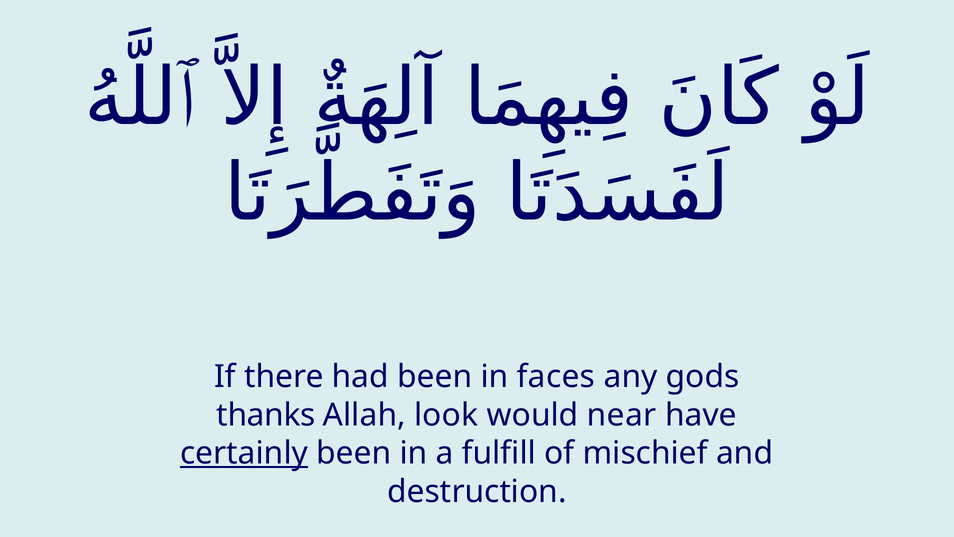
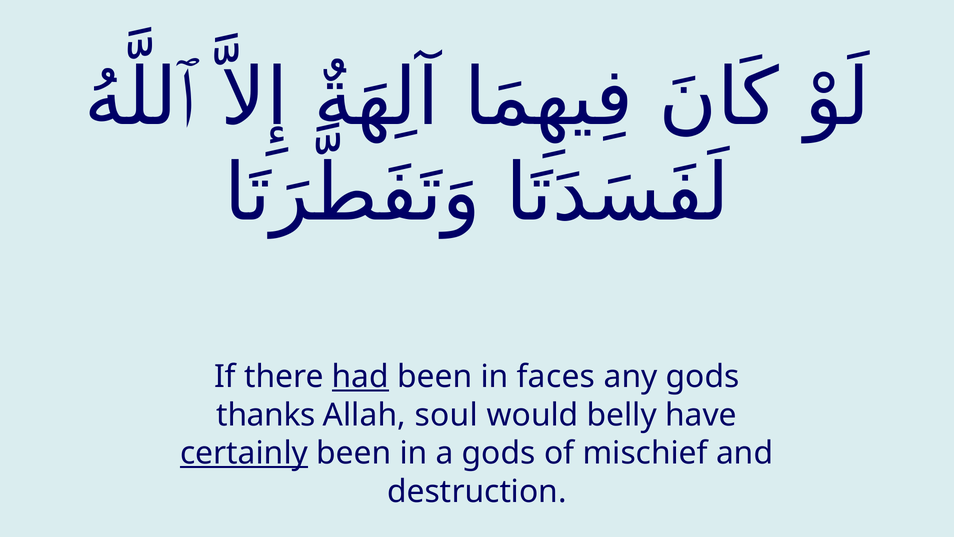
had underline: none -> present
look: look -> soul
near: near -> belly
a fulfill: fulfill -> gods
